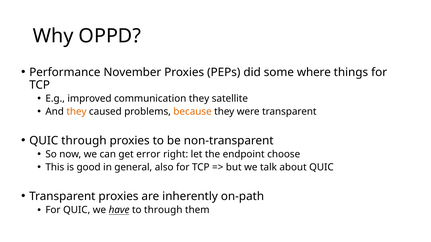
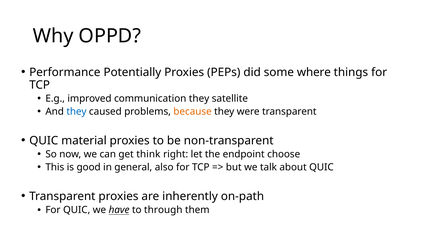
November: November -> Potentially
they at (76, 112) colour: orange -> blue
QUIC through: through -> material
error: error -> think
